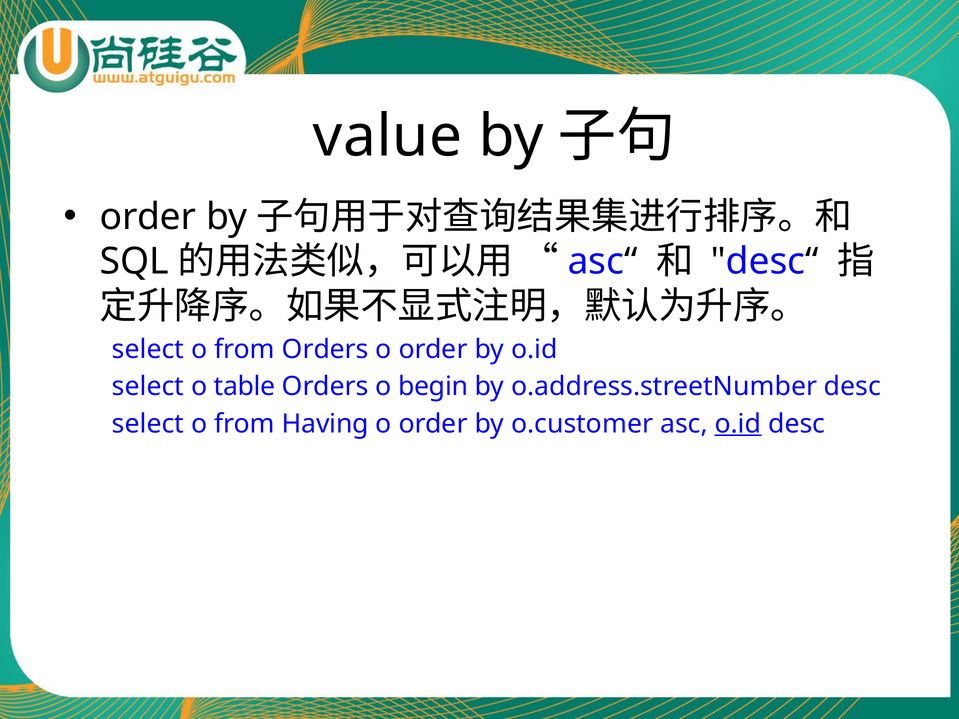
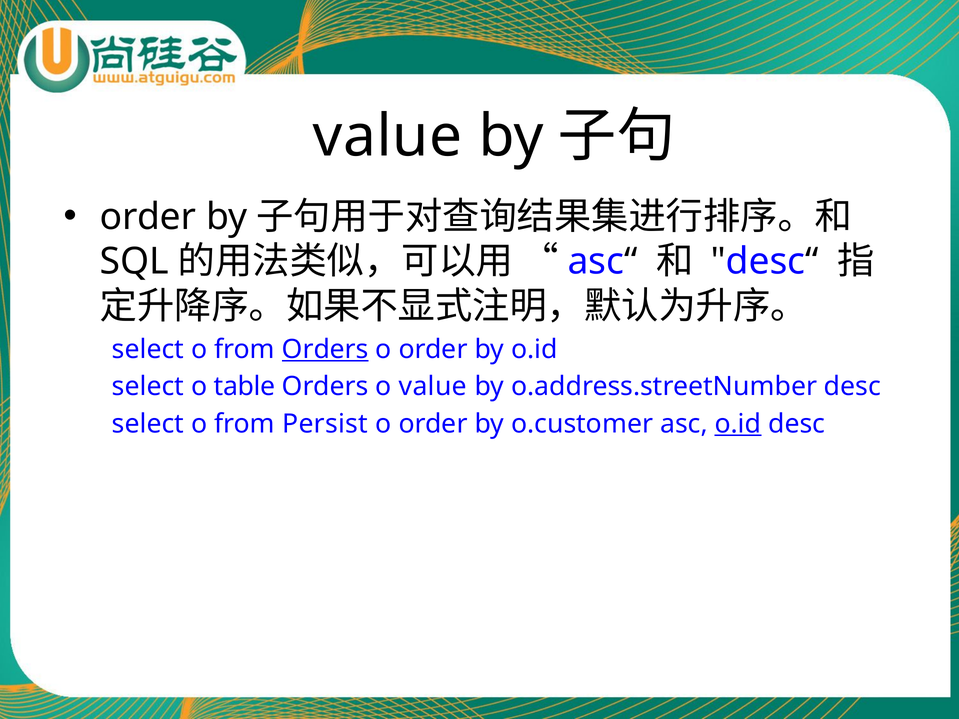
Orders at (325, 349) underline: none -> present
o begin: begin -> value
Having: Having -> Persist
